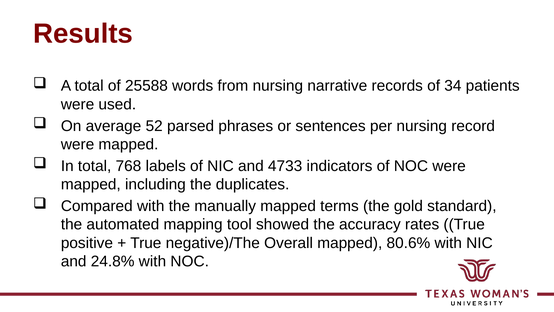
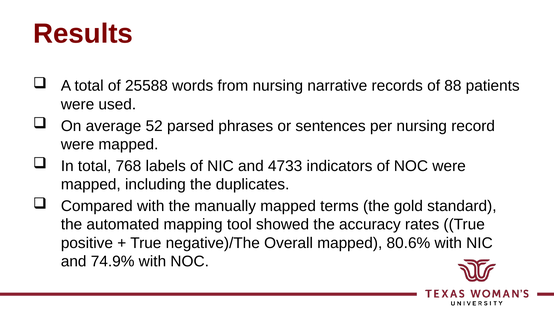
34: 34 -> 88
24.8%: 24.8% -> 74.9%
